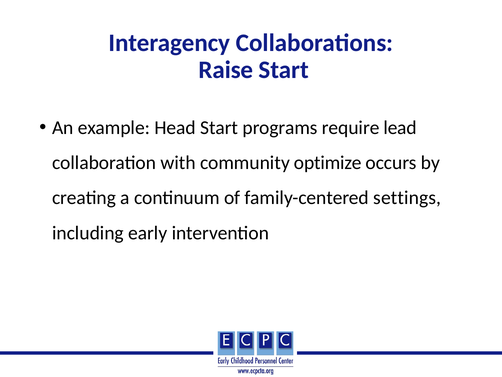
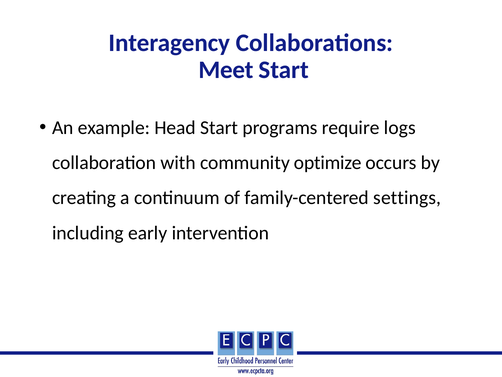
Raise: Raise -> Meet
lead: lead -> logs
